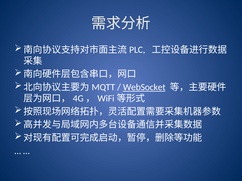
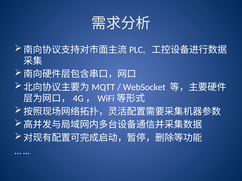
WebSocket underline: present -> none
